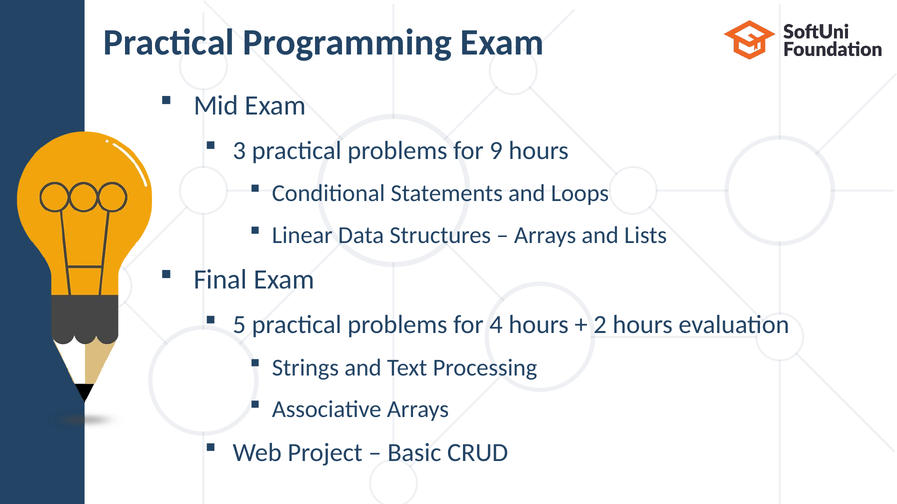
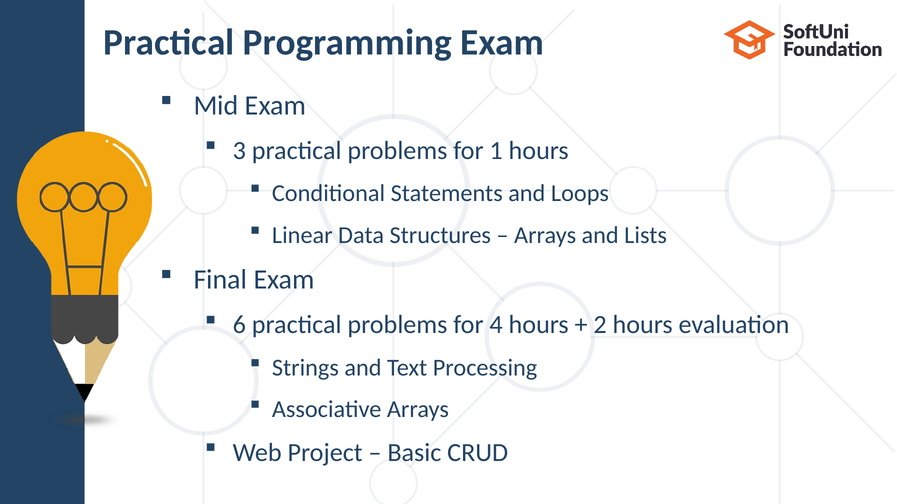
9: 9 -> 1
5: 5 -> 6
